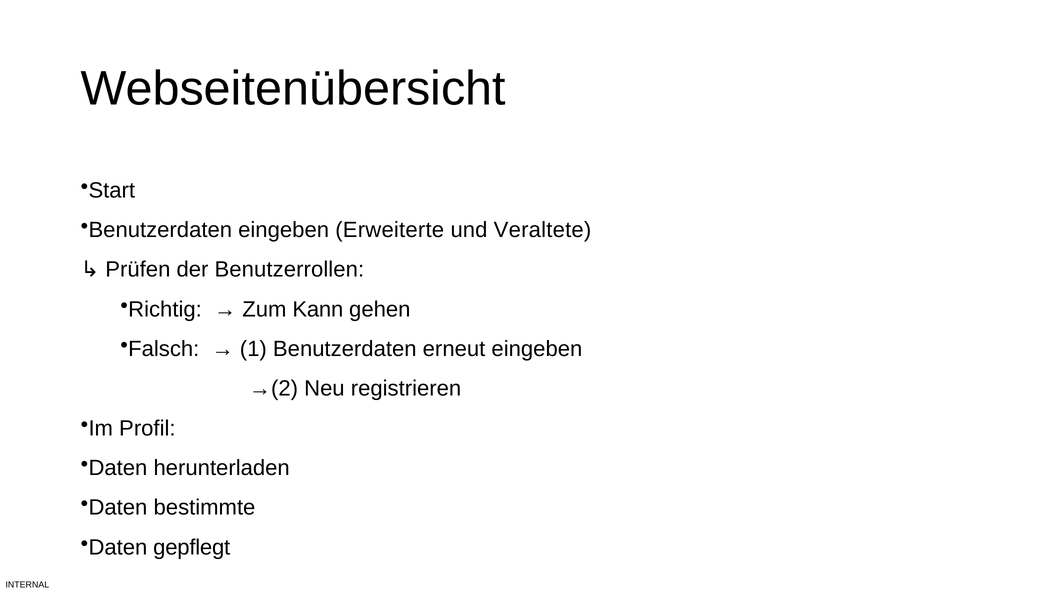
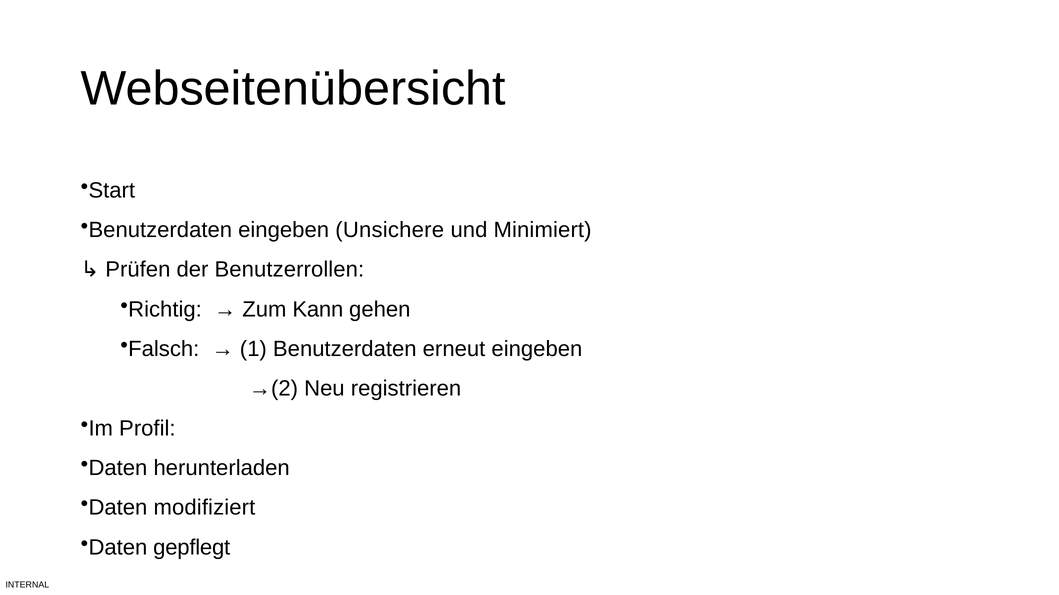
Erweiterte: Erweiterte -> Unsichere
Veraltete: Veraltete -> Minimiert
bestimmte: bestimmte -> modifiziert
